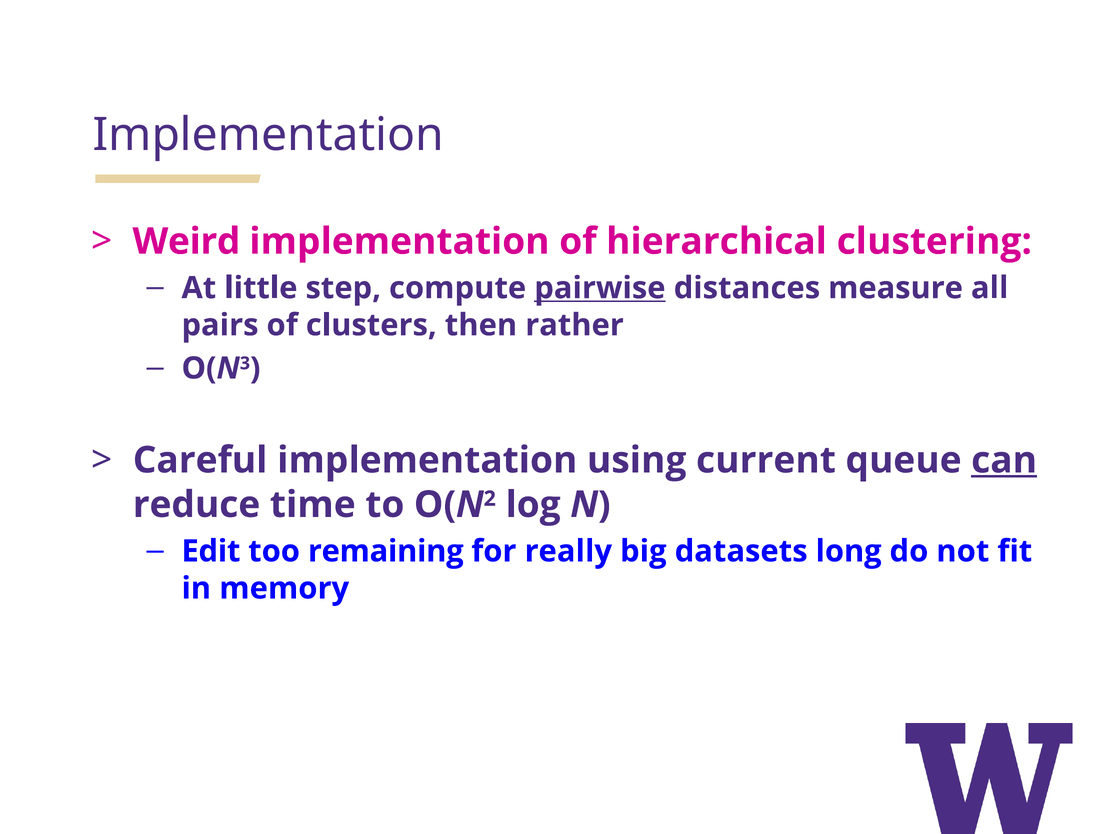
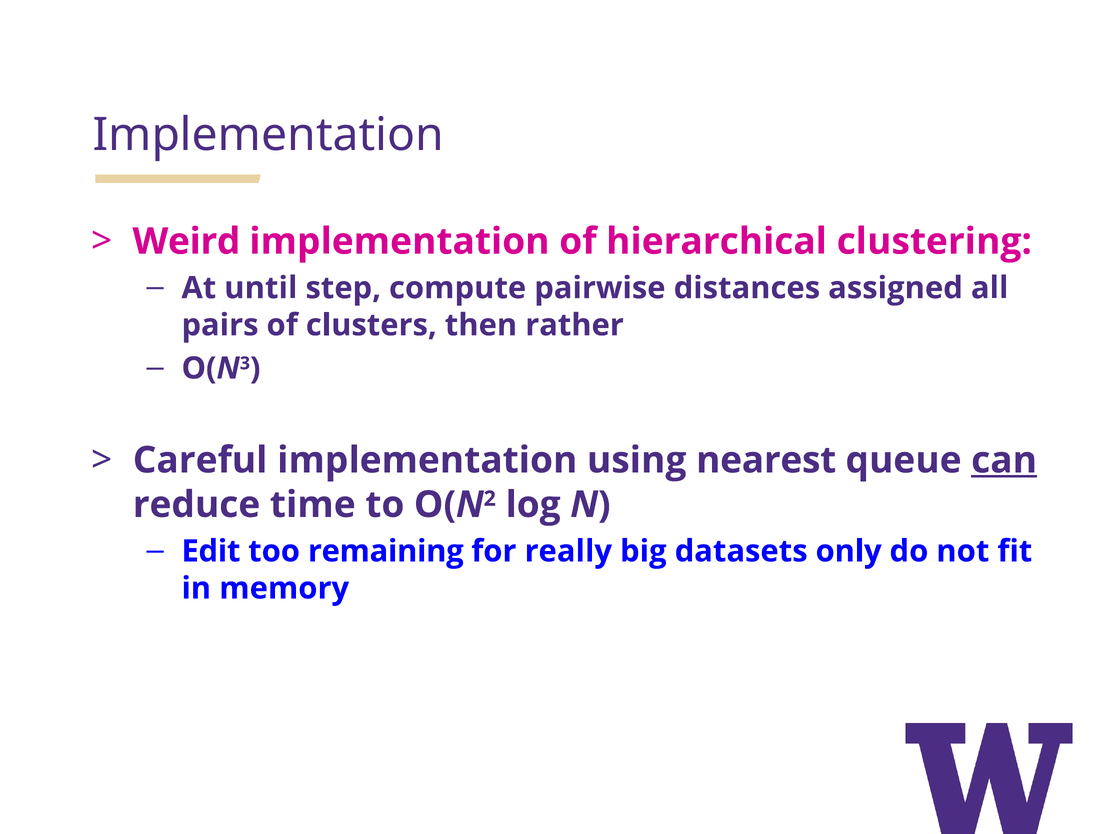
little: little -> until
pairwise underline: present -> none
measure: measure -> assigned
current: current -> nearest
long: long -> only
